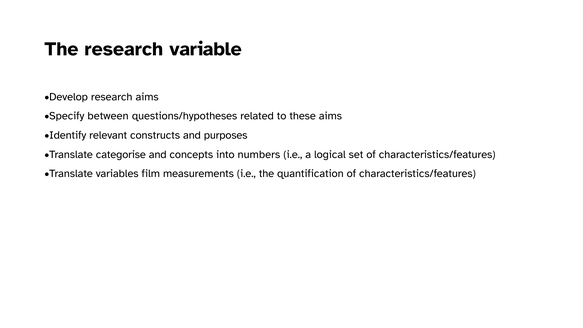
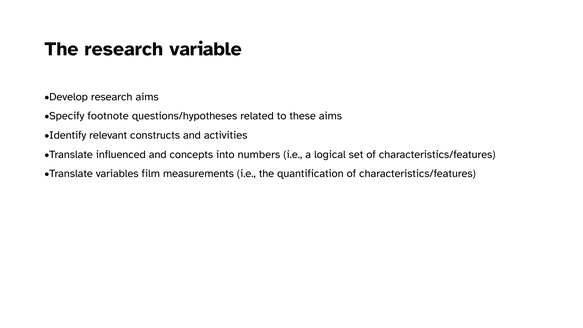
between: between -> footnote
purposes: purposes -> activities
categorise: categorise -> influenced
